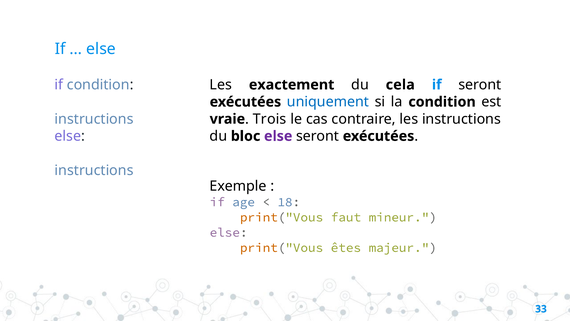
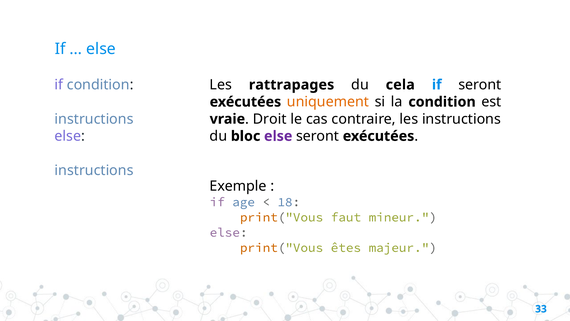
exactement: exactement -> rattrapages
uniquement colour: blue -> orange
Trois: Trois -> Droit
